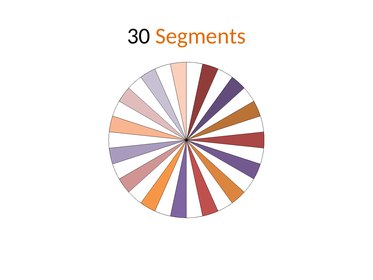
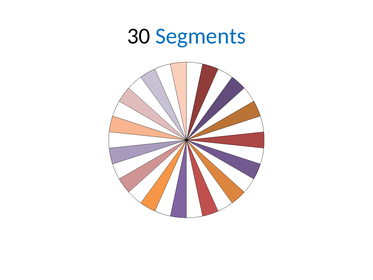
Segments colour: orange -> blue
